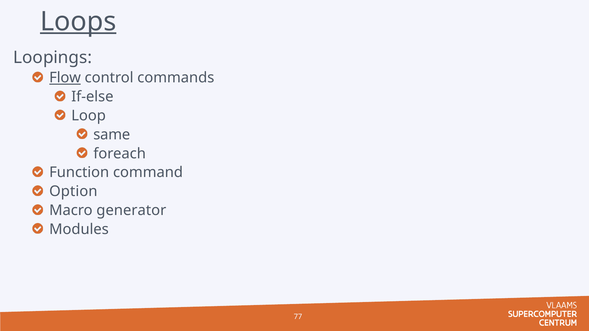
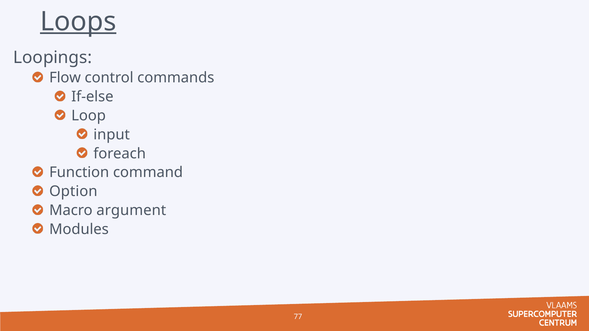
Flow underline: present -> none
same: same -> input
generator: generator -> argument
